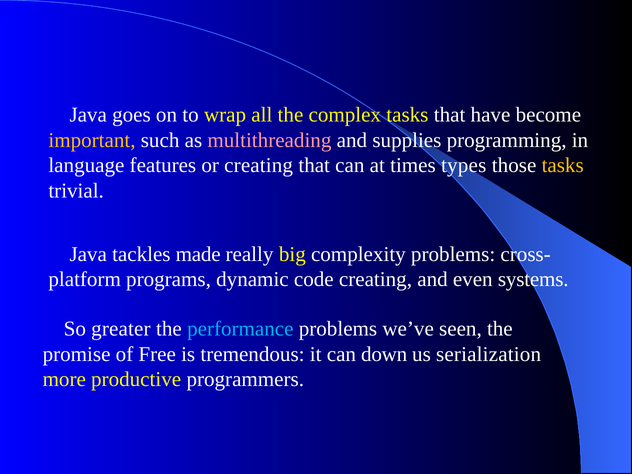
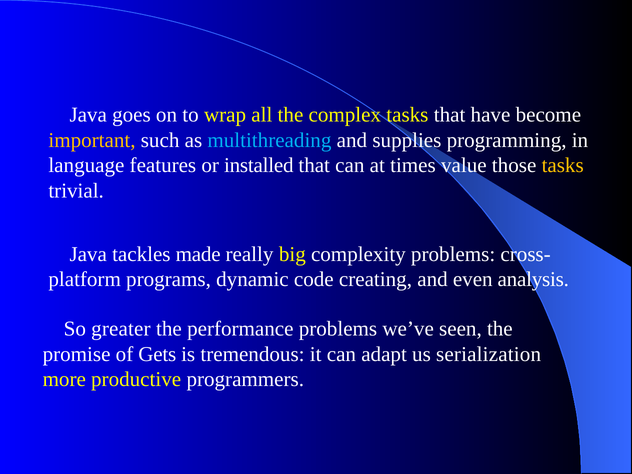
multithreading colour: pink -> light blue
or creating: creating -> installed
types: types -> value
systems: systems -> analysis
performance colour: light blue -> white
Free: Free -> Gets
down: down -> adapt
